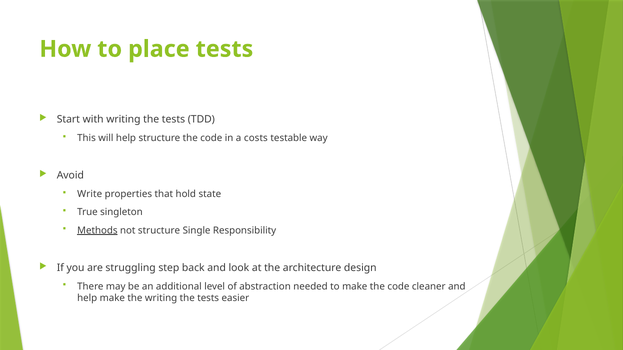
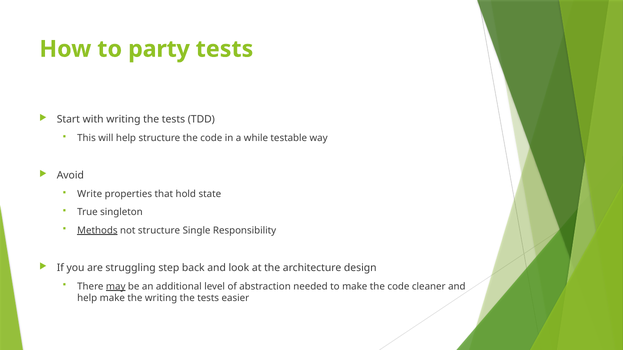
place: place -> party
costs: costs -> while
may underline: none -> present
